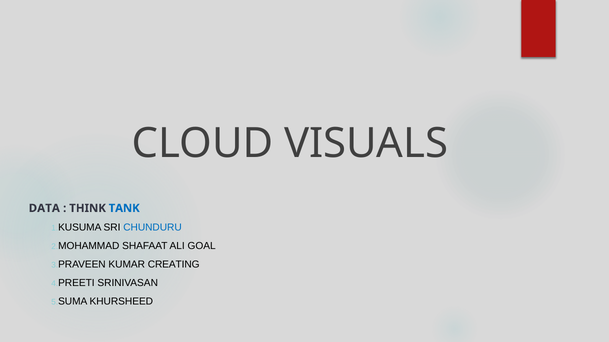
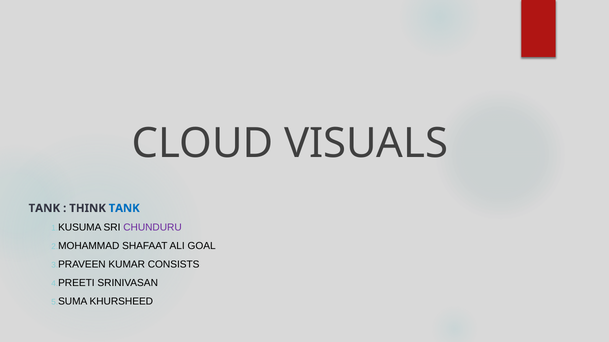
DATA at (44, 209): DATA -> TANK
CHUNDURU colour: blue -> purple
CREATING: CREATING -> CONSISTS
